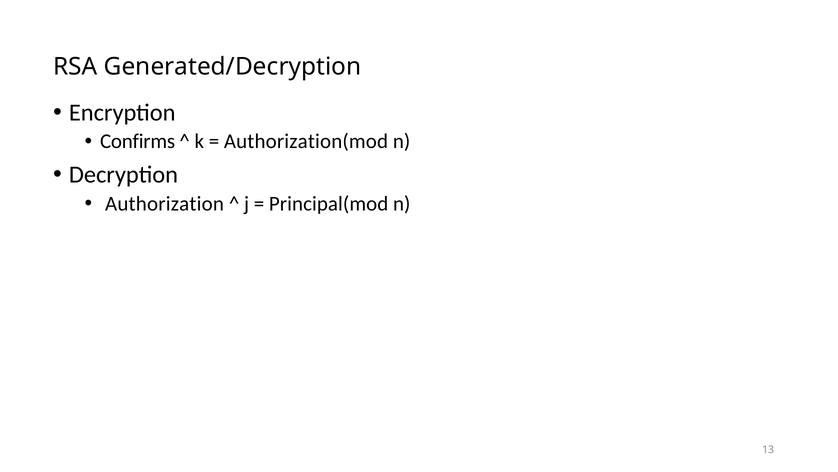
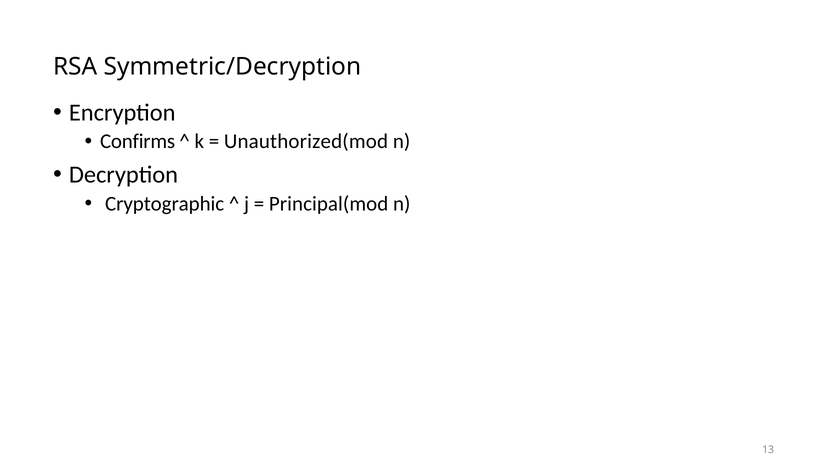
Generated/Decryption: Generated/Decryption -> Symmetric/Decryption
Authorization(mod: Authorization(mod -> Unauthorized(mod
Authorization: Authorization -> Cryptographic
